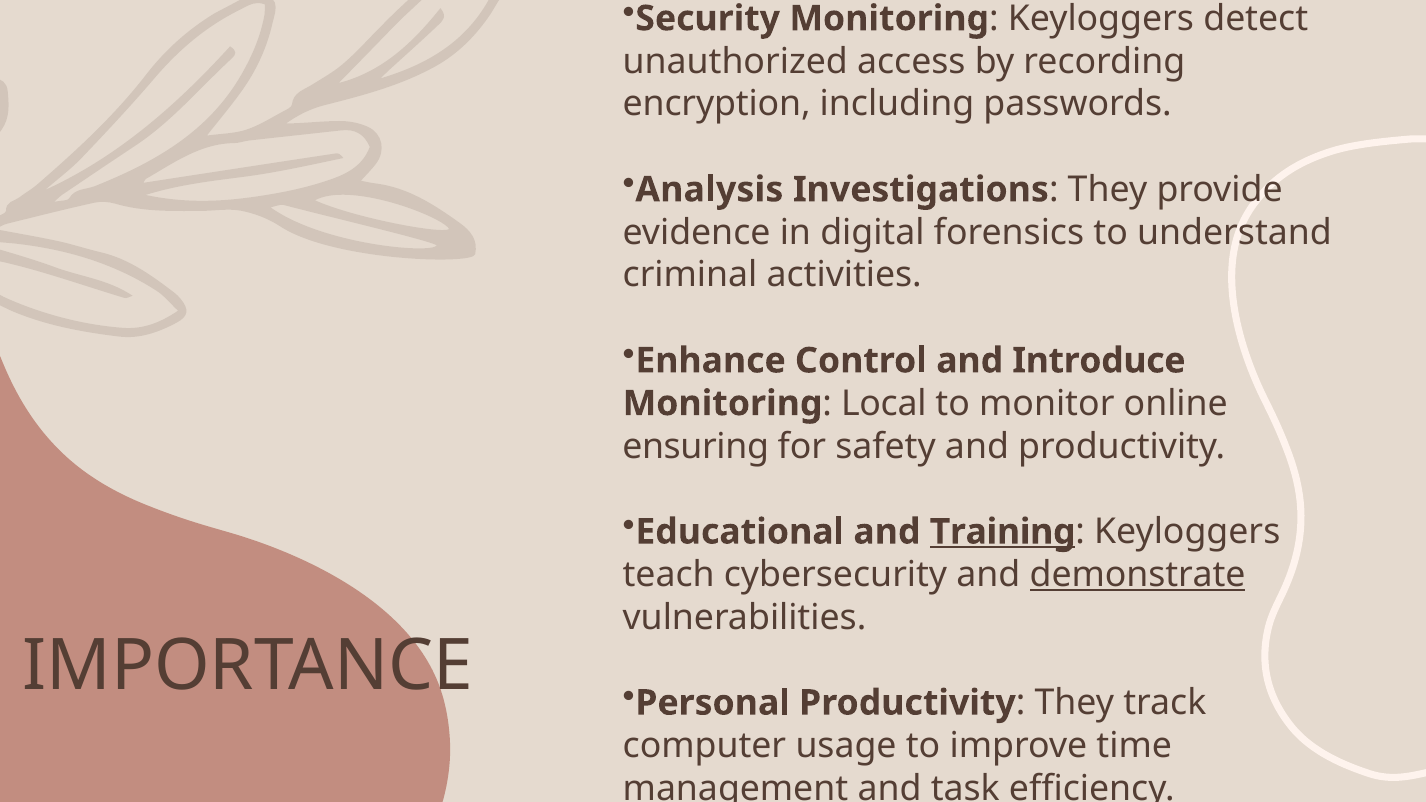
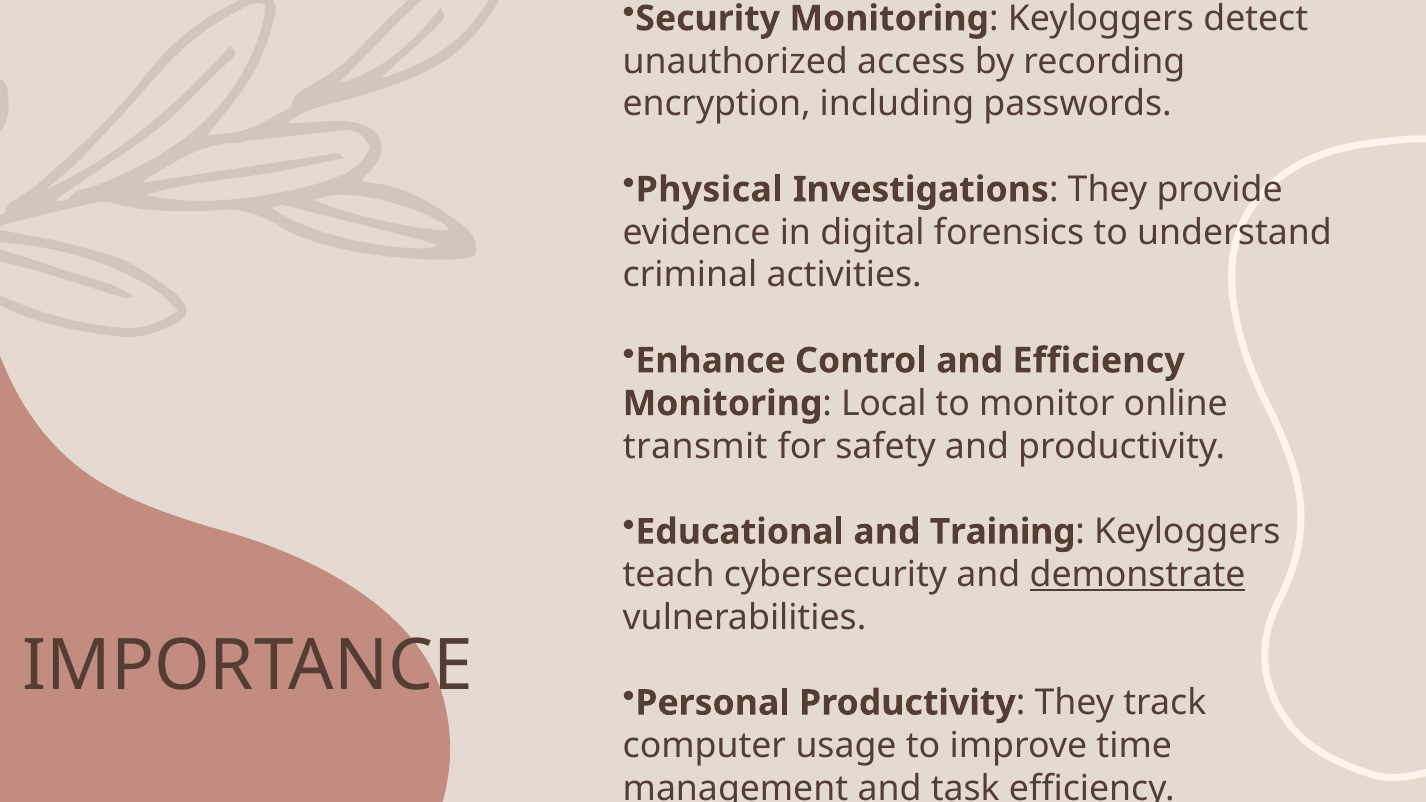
Analysis: Analysis -> Physical
and Introduce: Introduce -> Efficiency
ensuring: ensuring -> transmit
Training underline: present -> none
